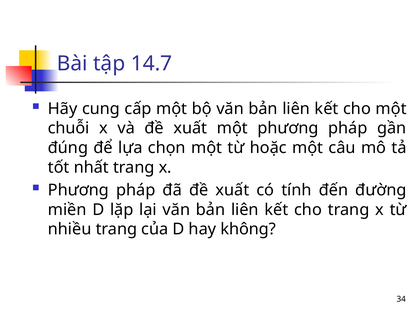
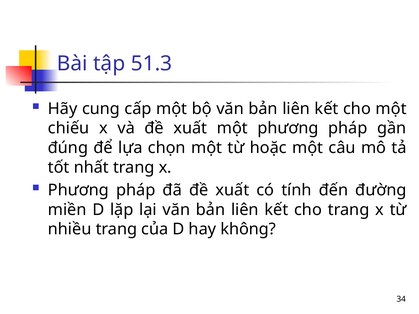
14.7: 14.7 -> 51.3
chuỗi: chuỗi -> chiếu
